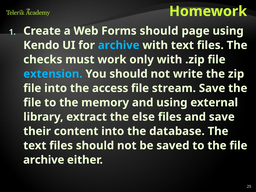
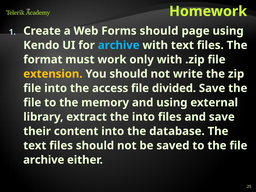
checks: checks -> format
extension colour: light blue -> yellow
stream: stream -> divided
the else: else -> into
